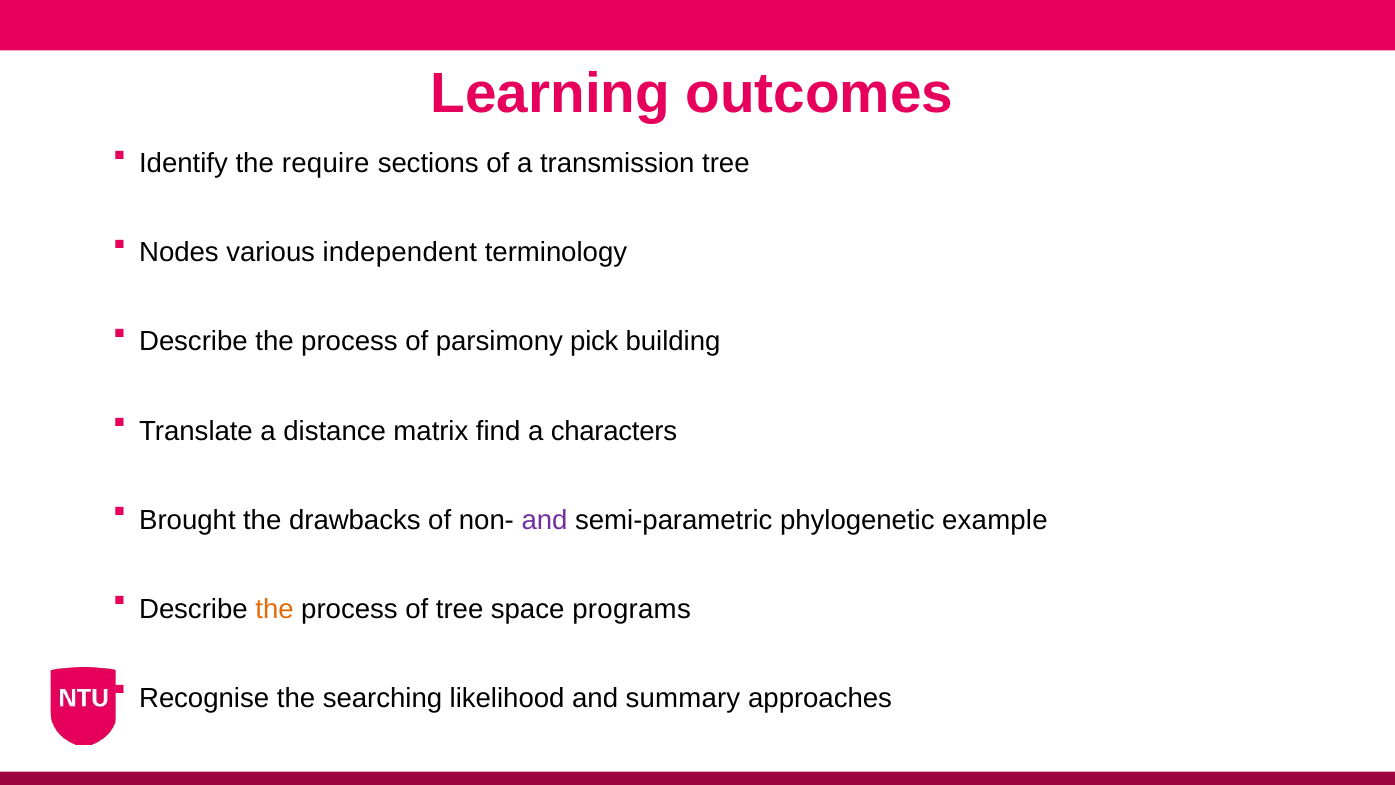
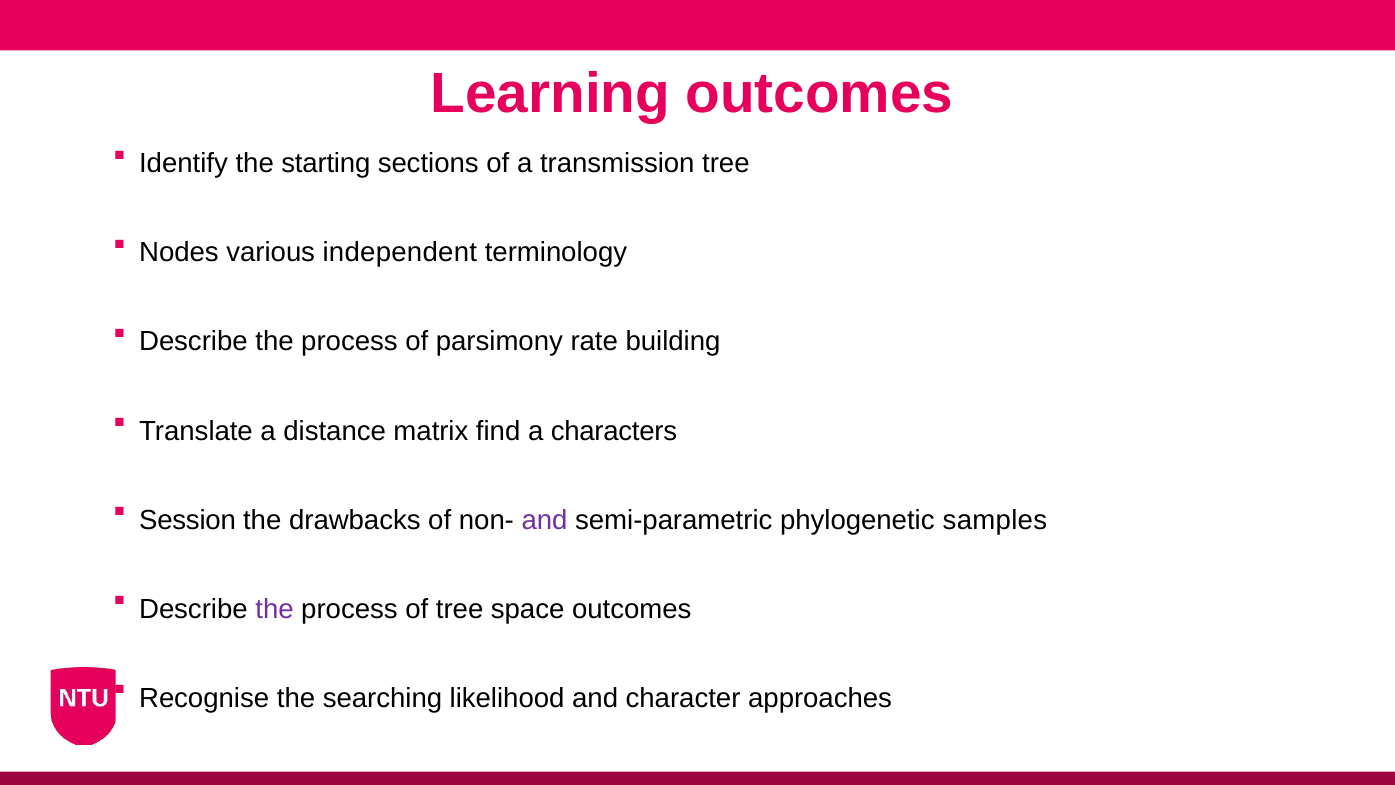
require: require -> starting
pick: pick -> rate
Brought: Brought -> Session
example: example -> samples
the at (275, 609) colour: orange -> purple
space programs: programs -> outcomes
summary: summary -> character
